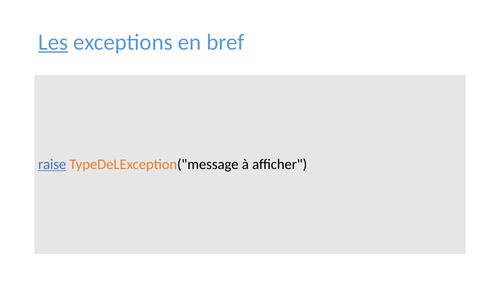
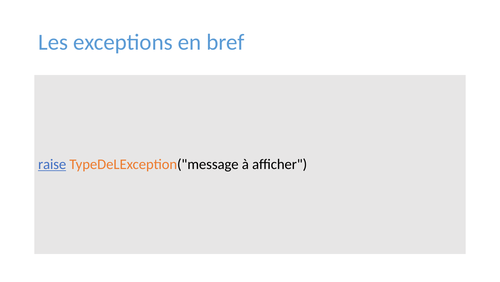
Les underline: present -> none
